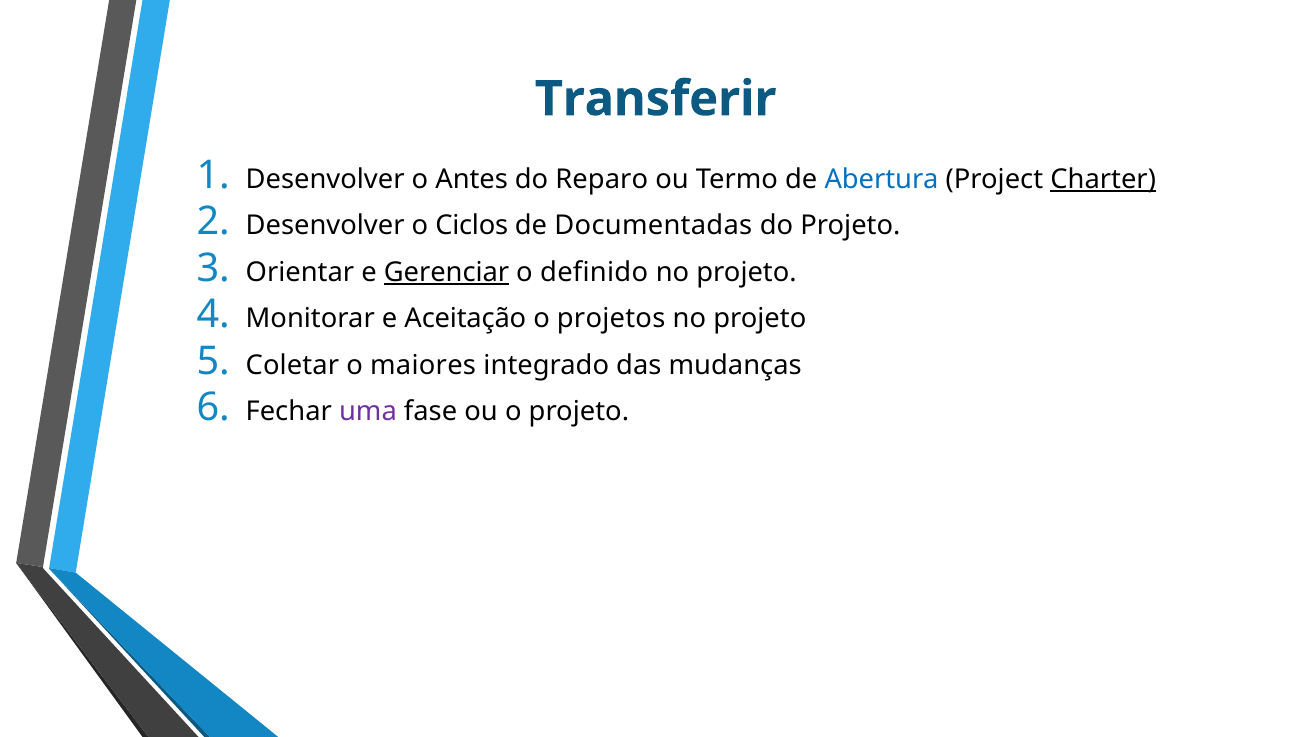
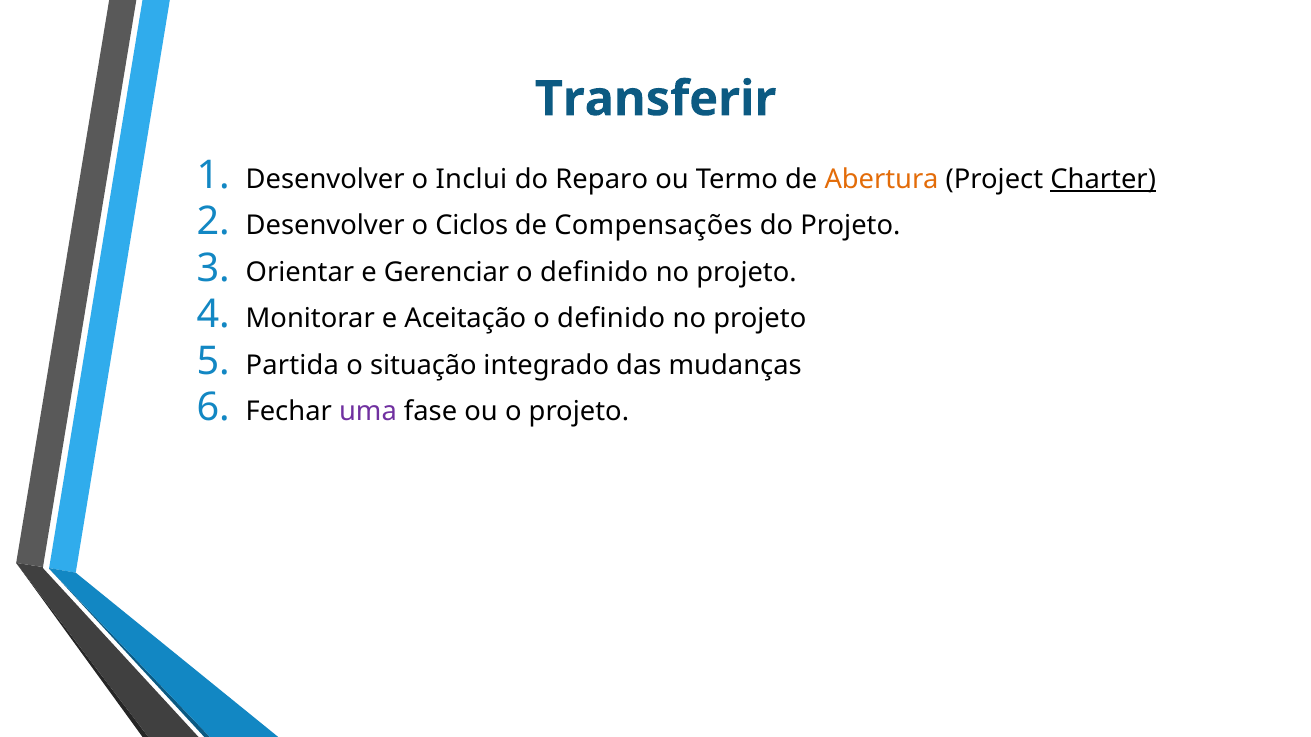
Antes: Antes -> Inclui
Abertura colour: blue -> orange
Documentadas: Documentadas -> Compensações
Gerenciar underline: present -> none
projetos at (611, 319): projetos -> definido
Coletar: Coletar -> Partida
maiores: maiores -> situação
